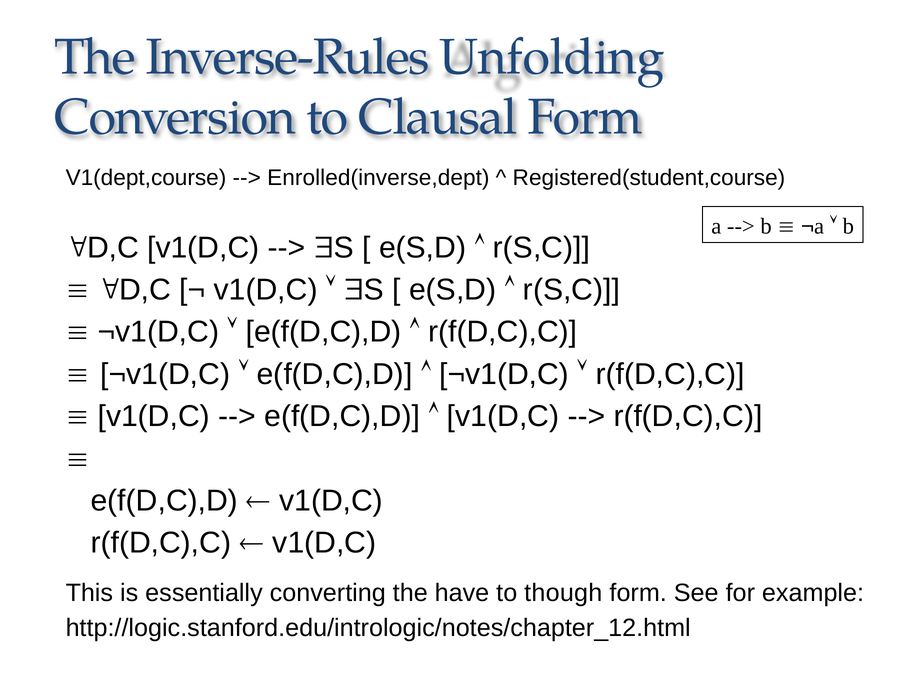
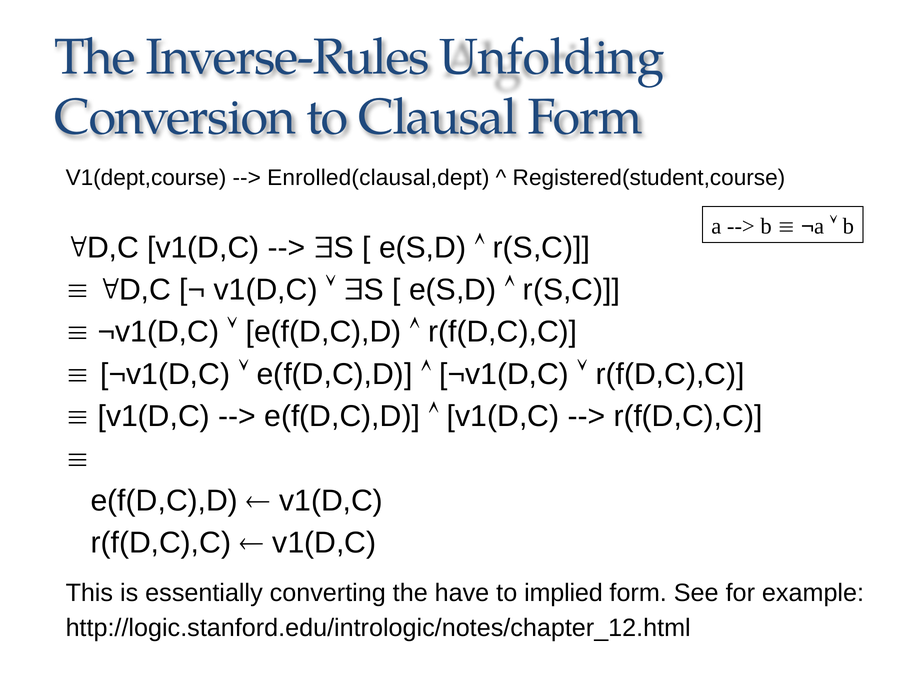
Enrolled(inverse,dept: Enrolled(inverse,dept -> Enrolled(clausal,dept
though: though -> implied
